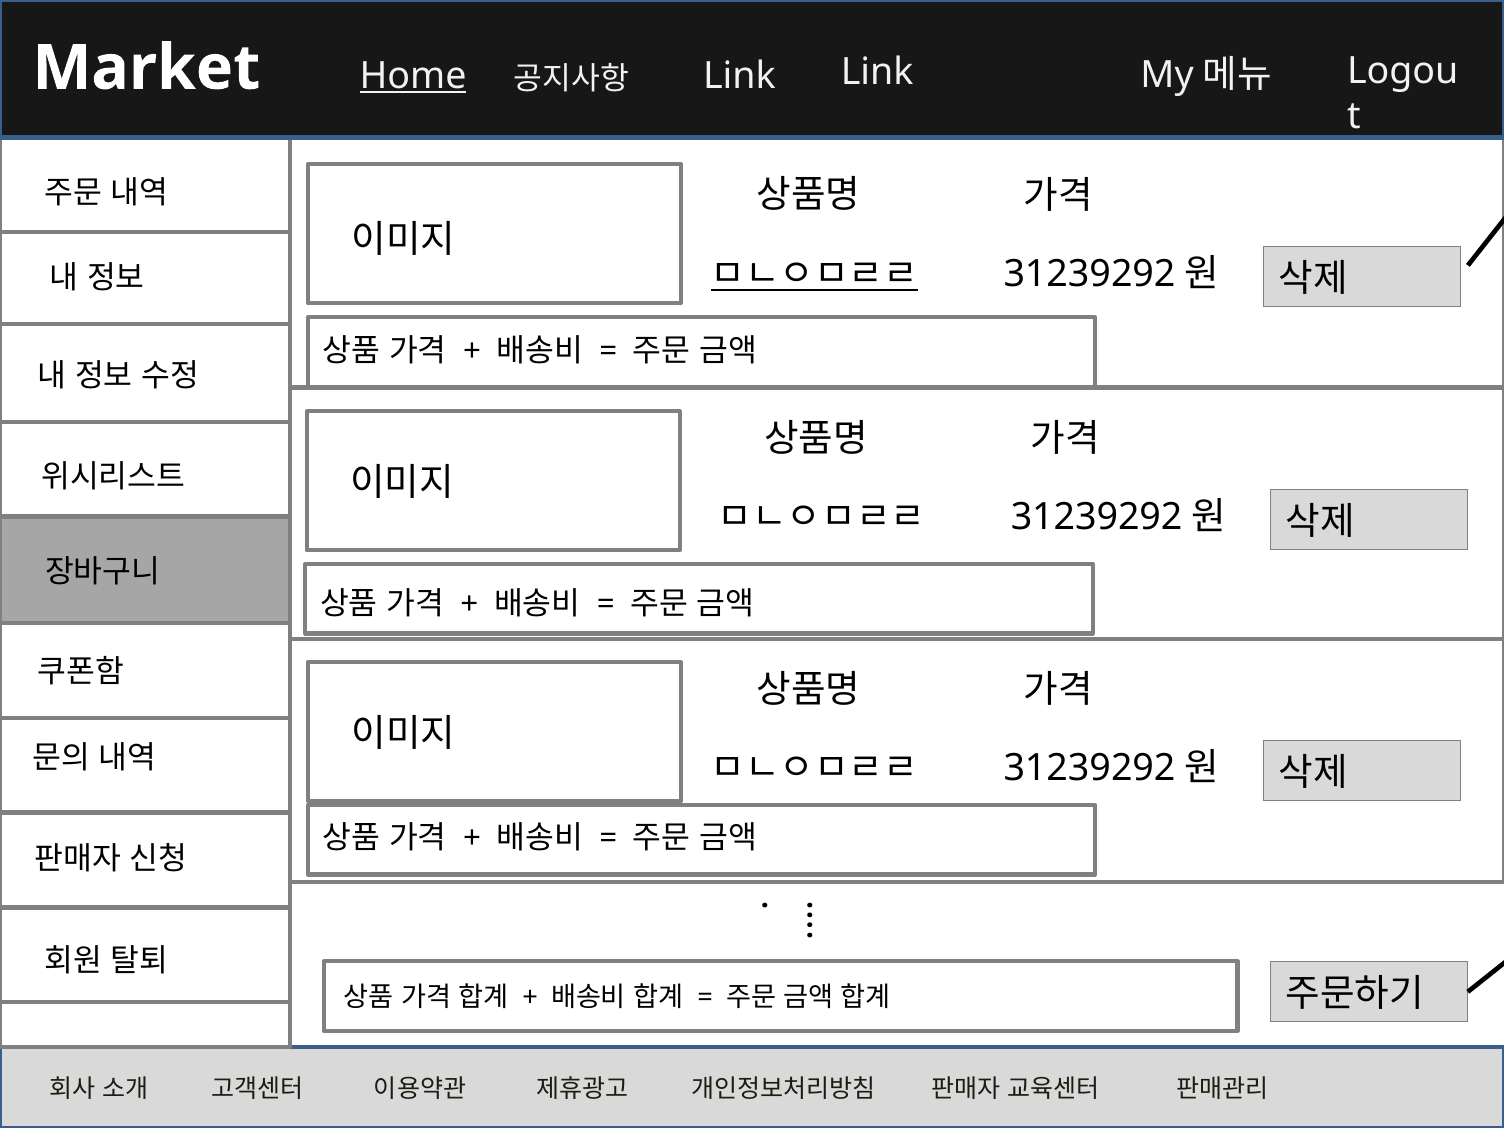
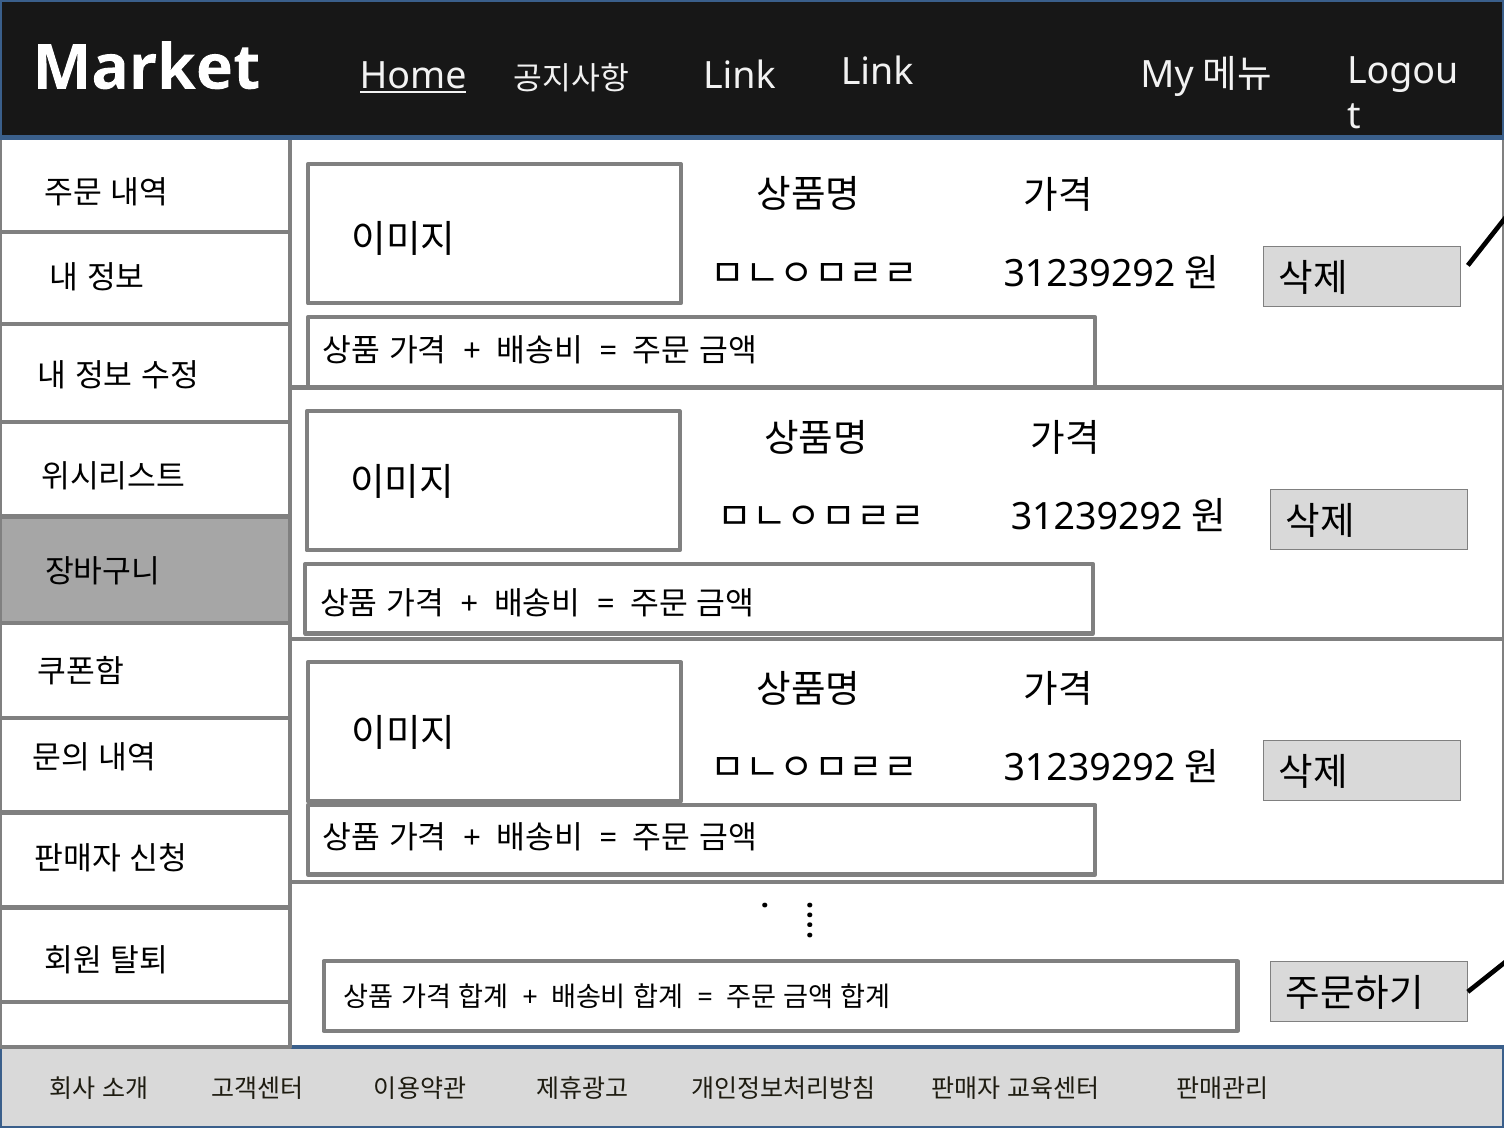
ㅁㄴㅇㅁㄹㄹ at (814, 274) underline: present -> none
